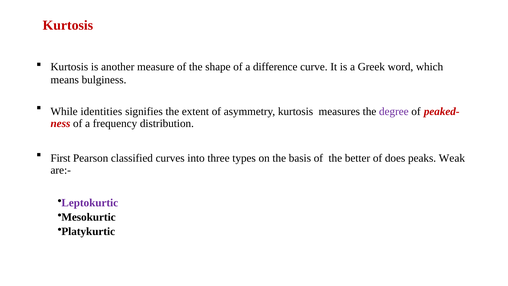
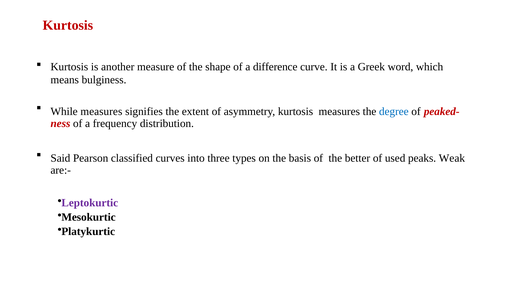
While identities: identities -> measures
degree colour: purple -> blue
First: First -> Said
does: does -> used
